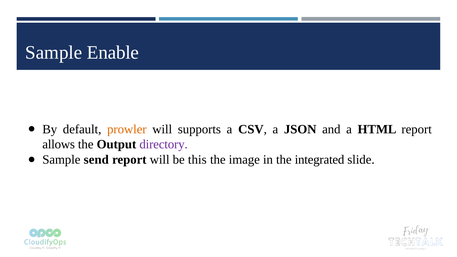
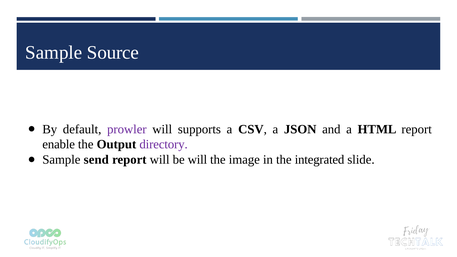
Enable: Enable -> Source
prowler colour: orange -> purple
allows: allows -> enable
be this: this -> will
